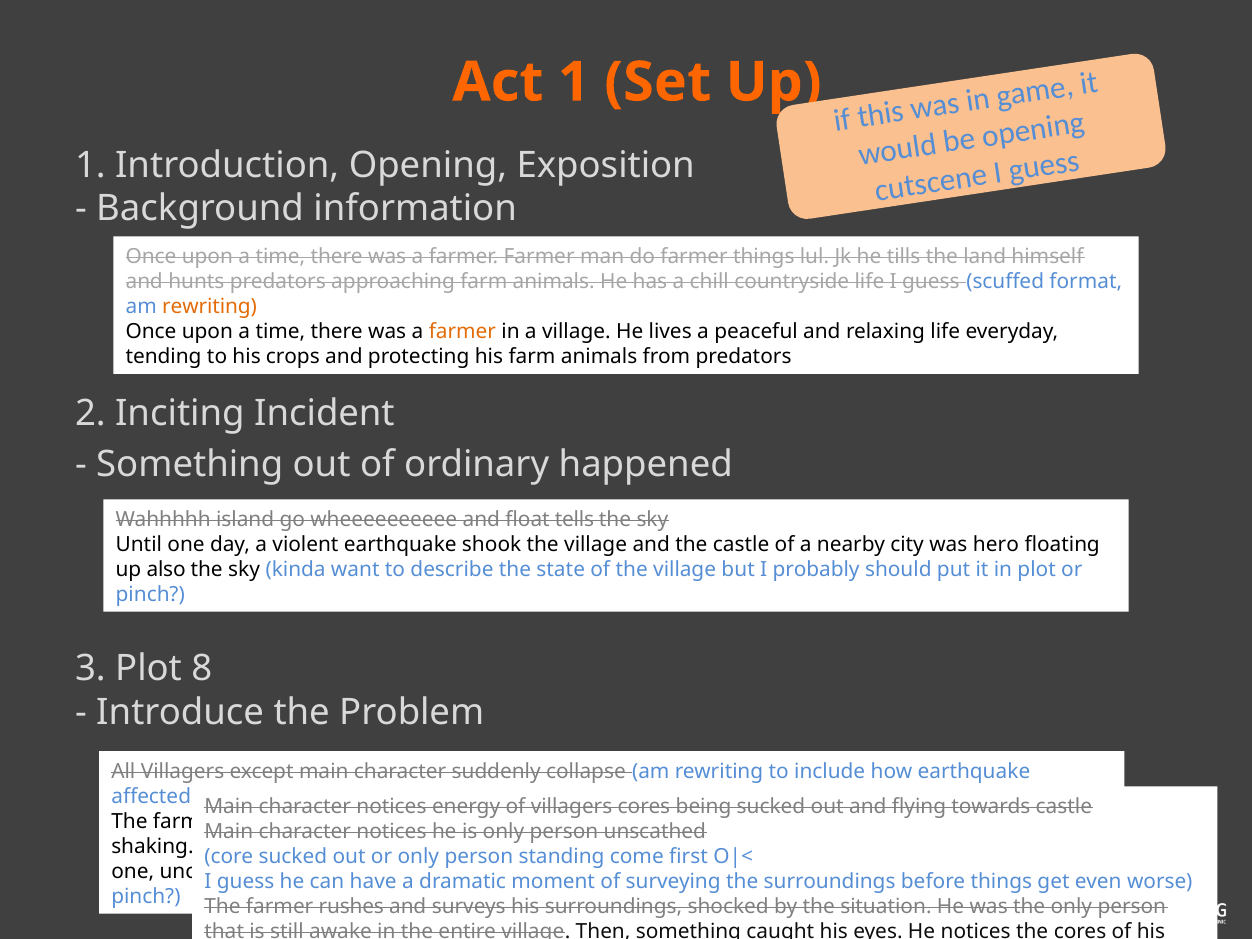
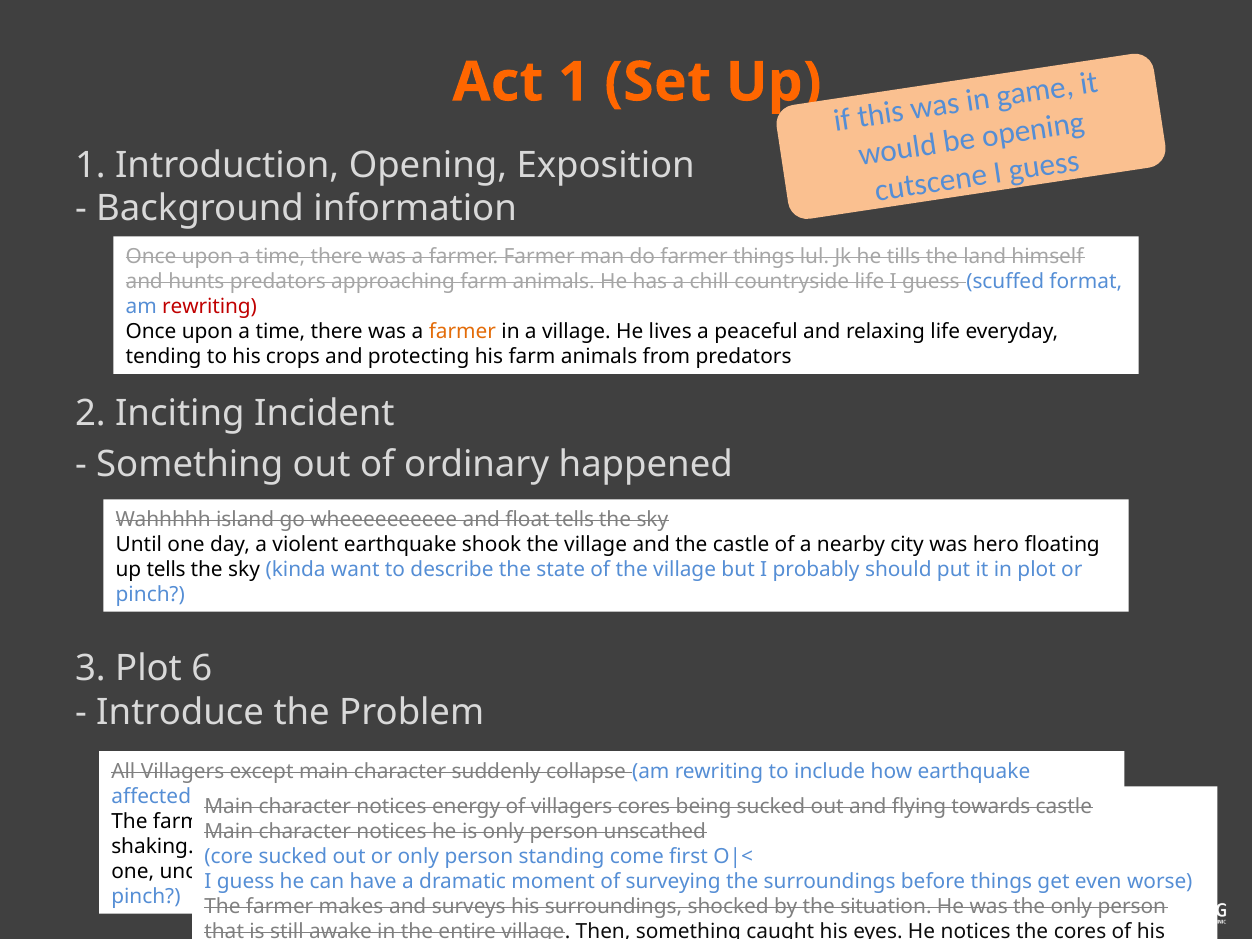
rewriting at (210, 307) colour: orange -> red
up also: also -> tells
8: 8 -> 6
farmer rushes: rushes -> makes
